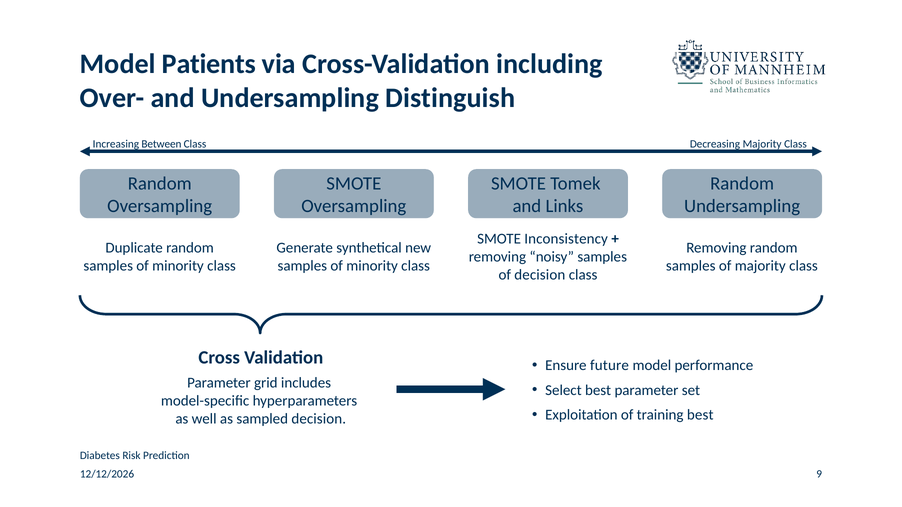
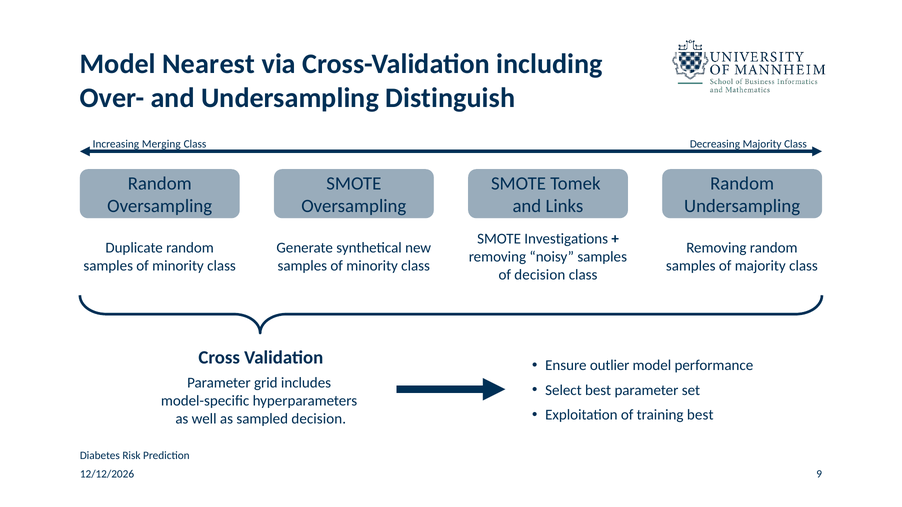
Patients: Patients -> Nearest
Between: Between -> Merging
Inconsistency: Inconsistency -> Investigations
future: future -> outlier
